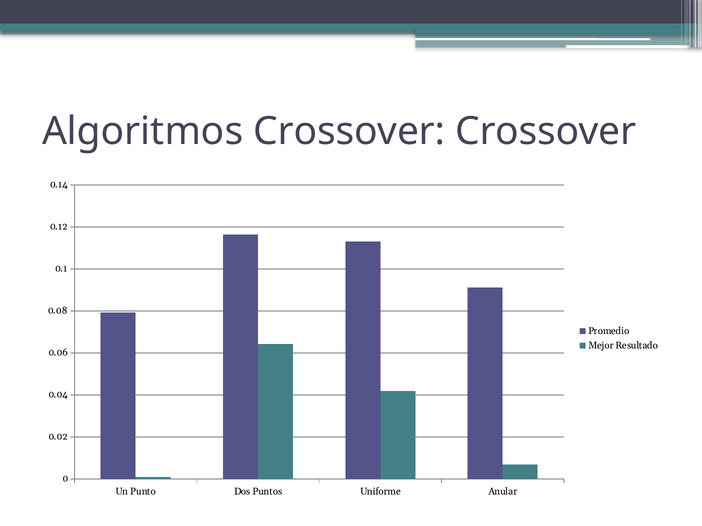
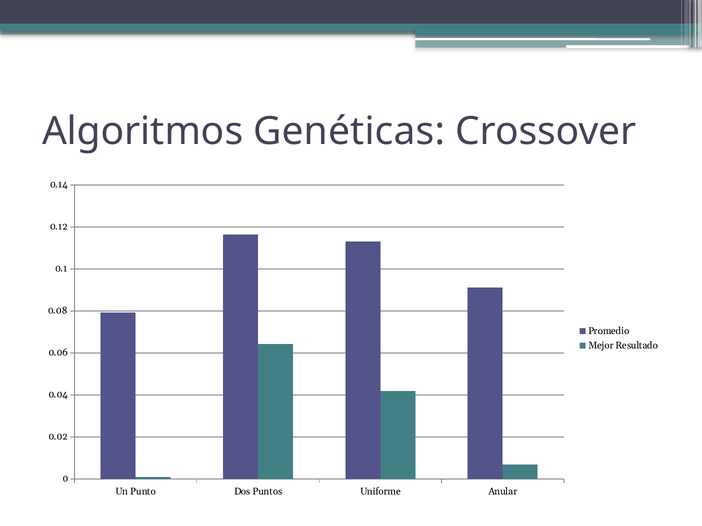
Algoritmos Crossover: Crossover -> Genéticas
